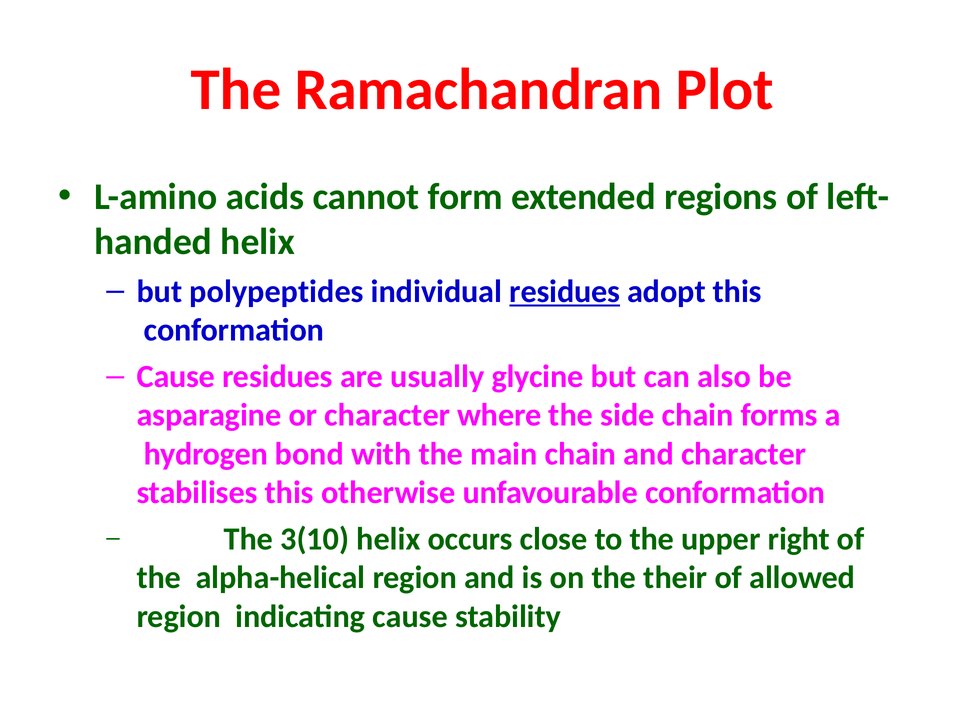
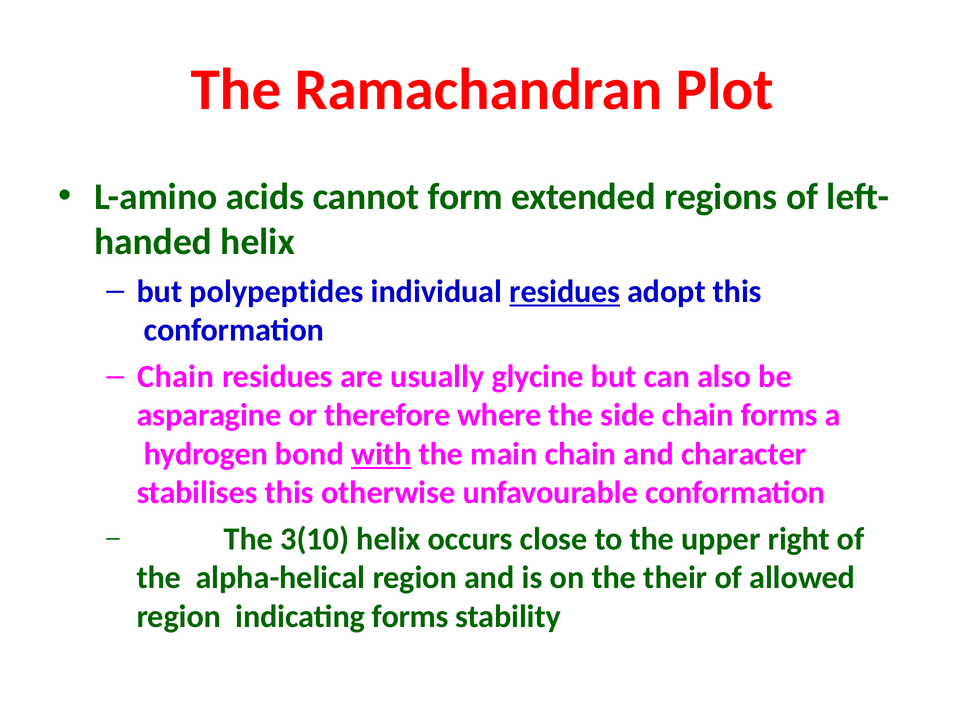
Cause at (176, 377): Cause -> Chain
or character: character -> therefore
with underline: none -> present
indicating cause: cause -> forms
